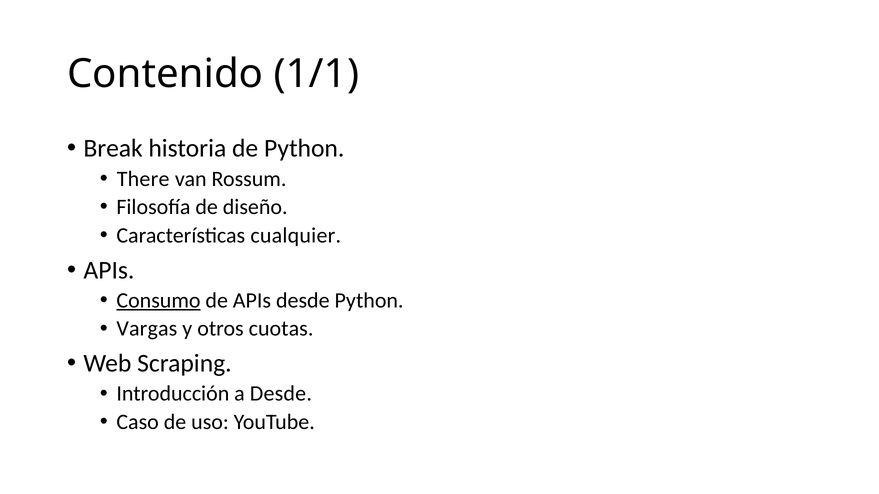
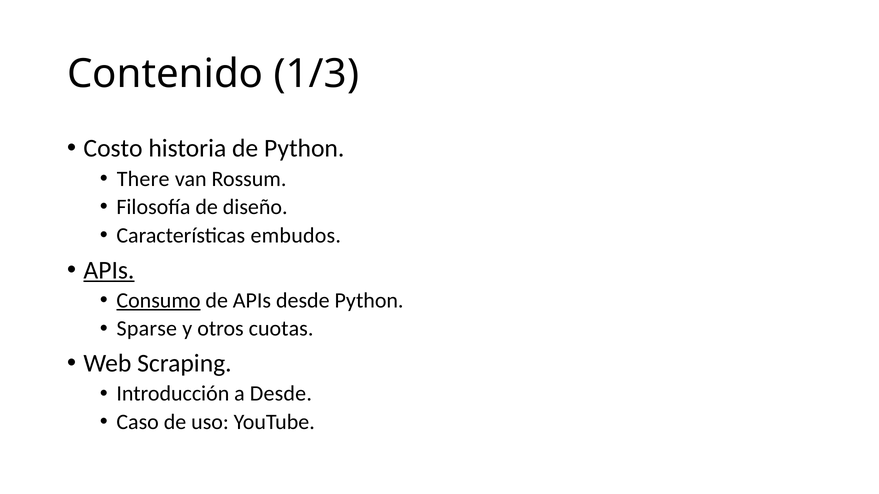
1/1: 1/1 -> 1/3
Break: Break -> Costo
cualquier: cualquier -> embudos
APIs at (109, 270) underline: none -> present
Vargas: Vargas -> Sparse
